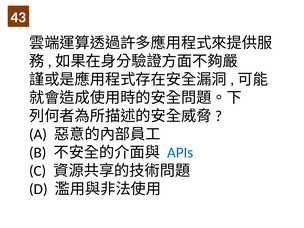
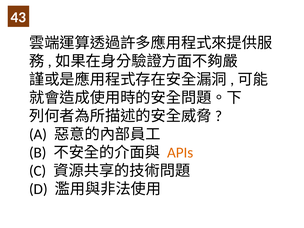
APIs colour: blue -> orange
